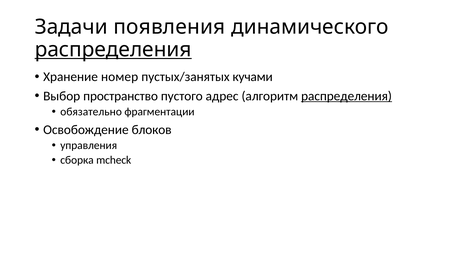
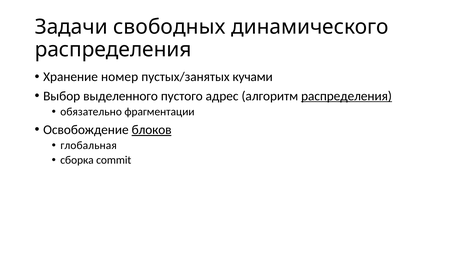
появления: появления -> свободных
распределения at (113, 49) underline: present -> none
пространство: пространство -> выделенного
блоков underline: none -> present
управления: управления -> глобальная
mcheck: mcheck -> commit
